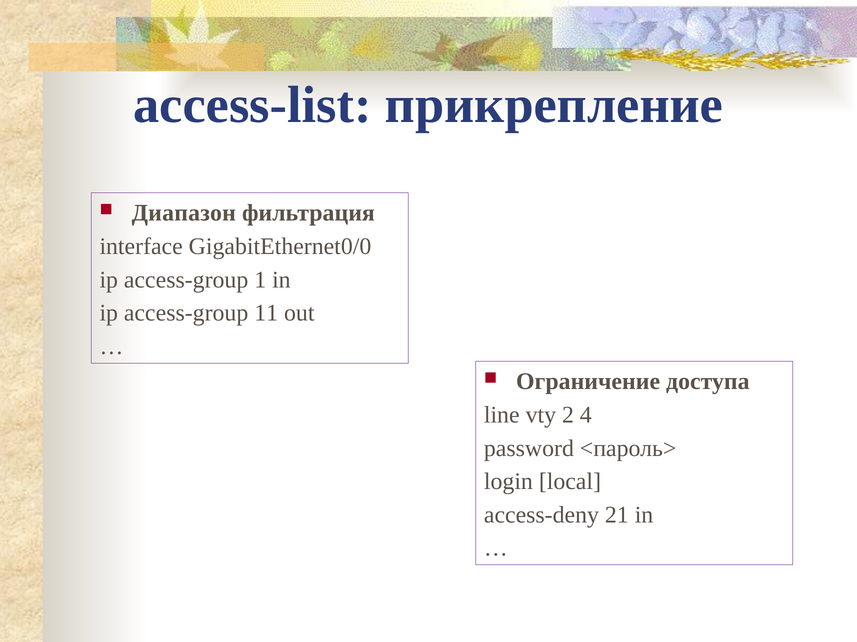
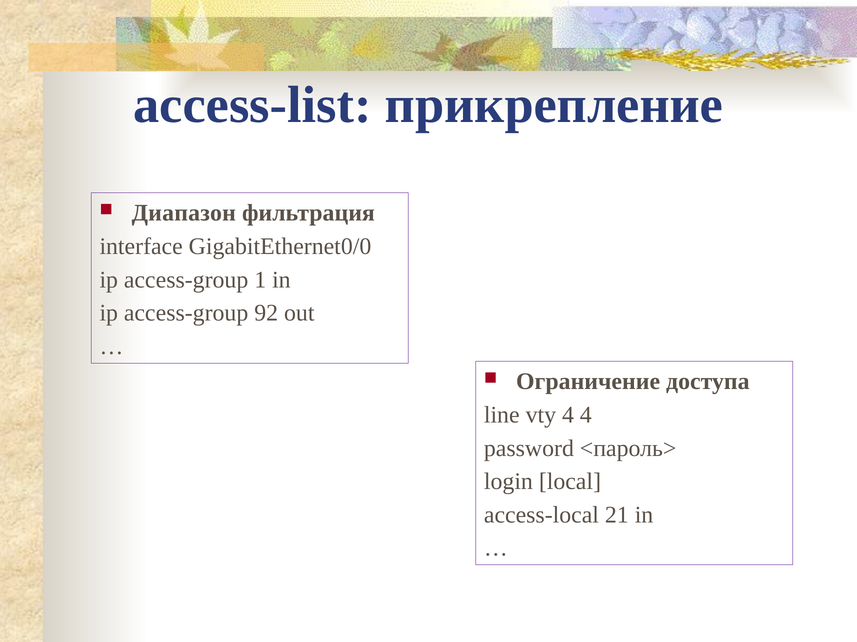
11: 11 -> 92
vty 2: 2 -> 4
access-deny: access-deny -> access-local
